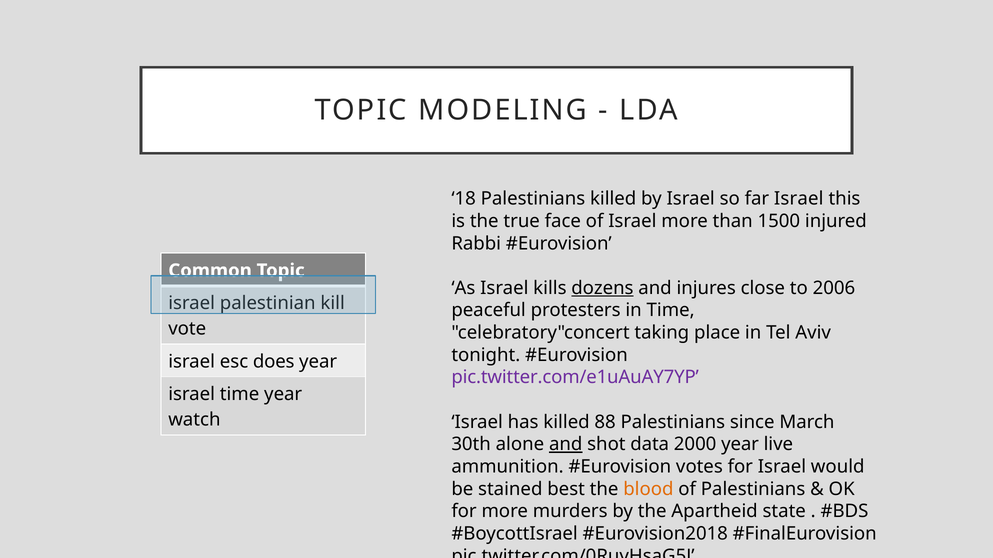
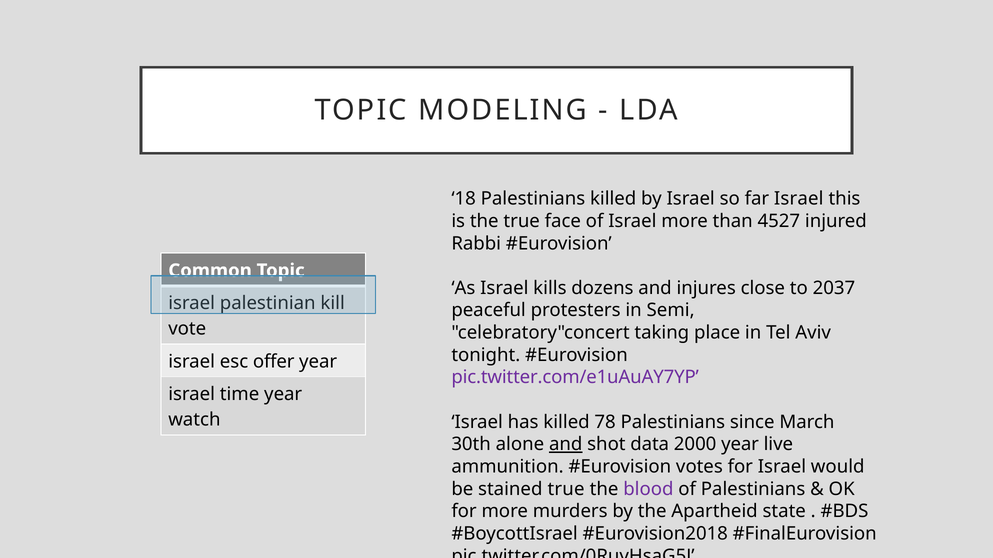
1500: 1500 -> 4527
dozens underline: present -> none
2006: 2006 -> 2037
in Time: Time -> Semi
does: does -> offer
88: 88 -> 78
stained best: best -> true
blood colour: orange -> purple
